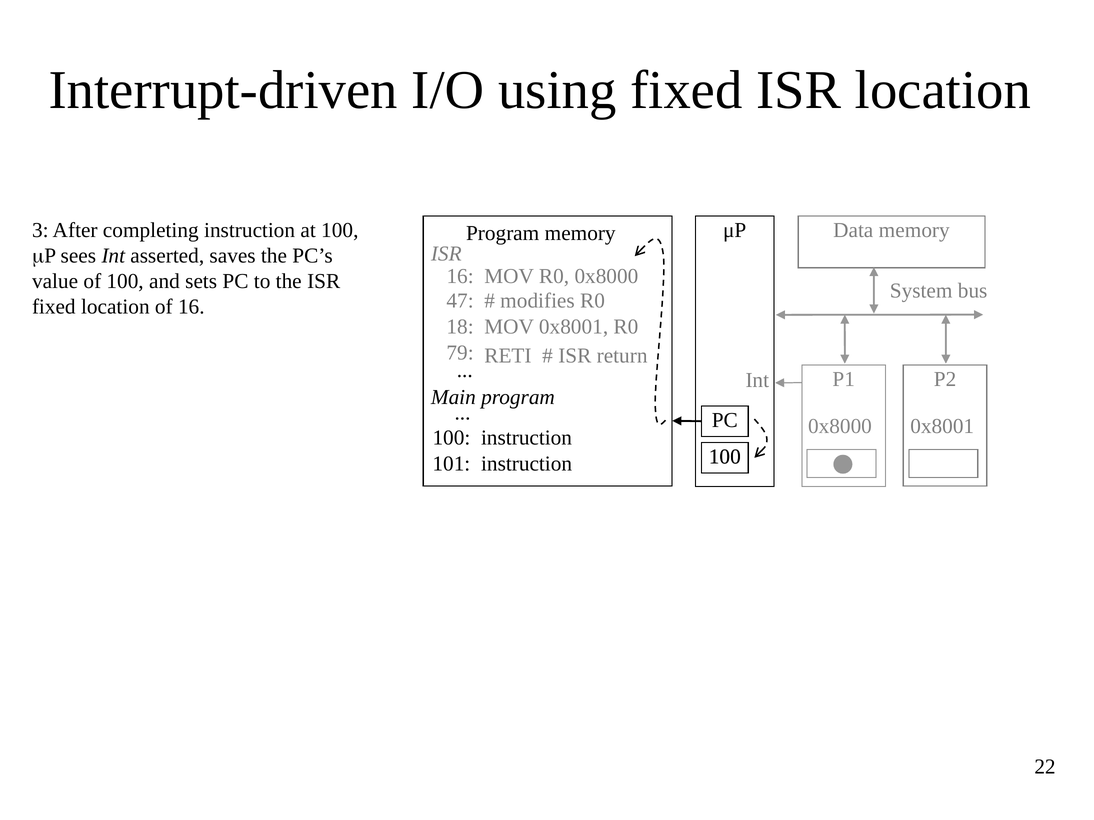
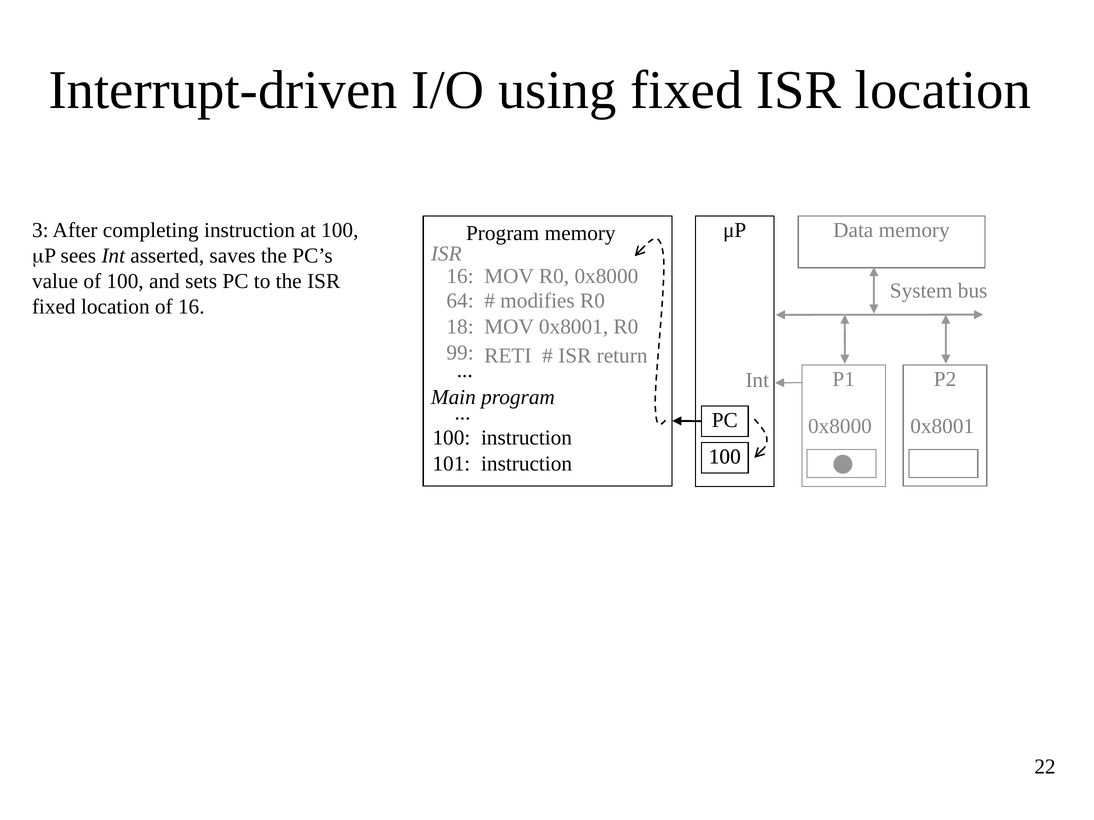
47: 47 -> 64
79: 79 -> 99
